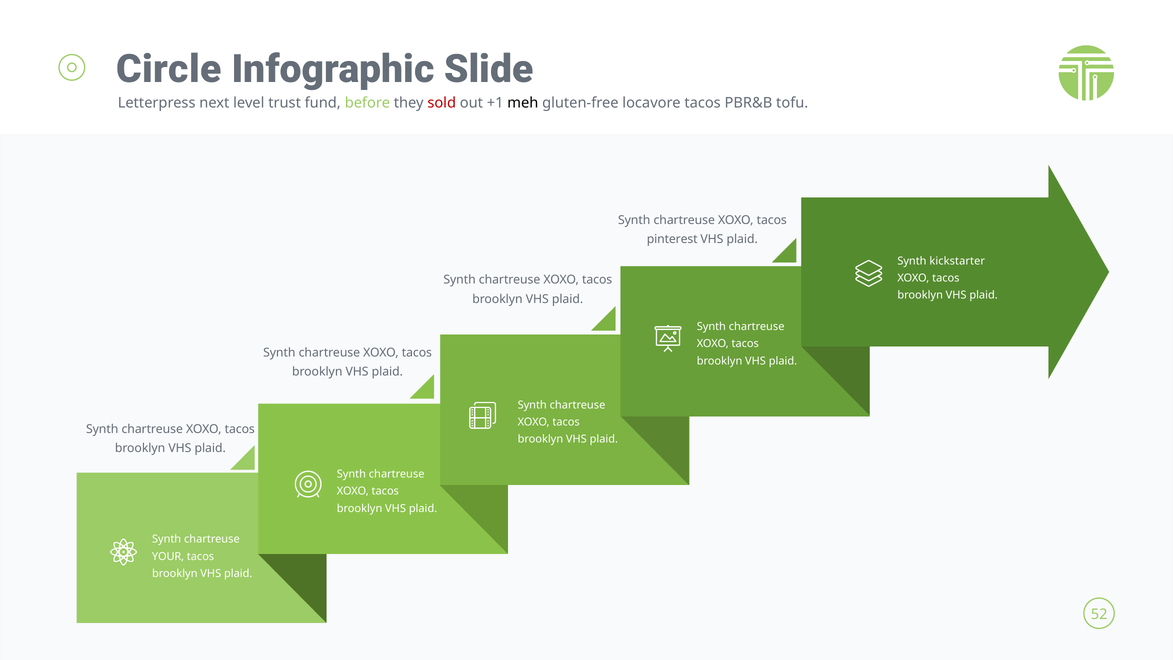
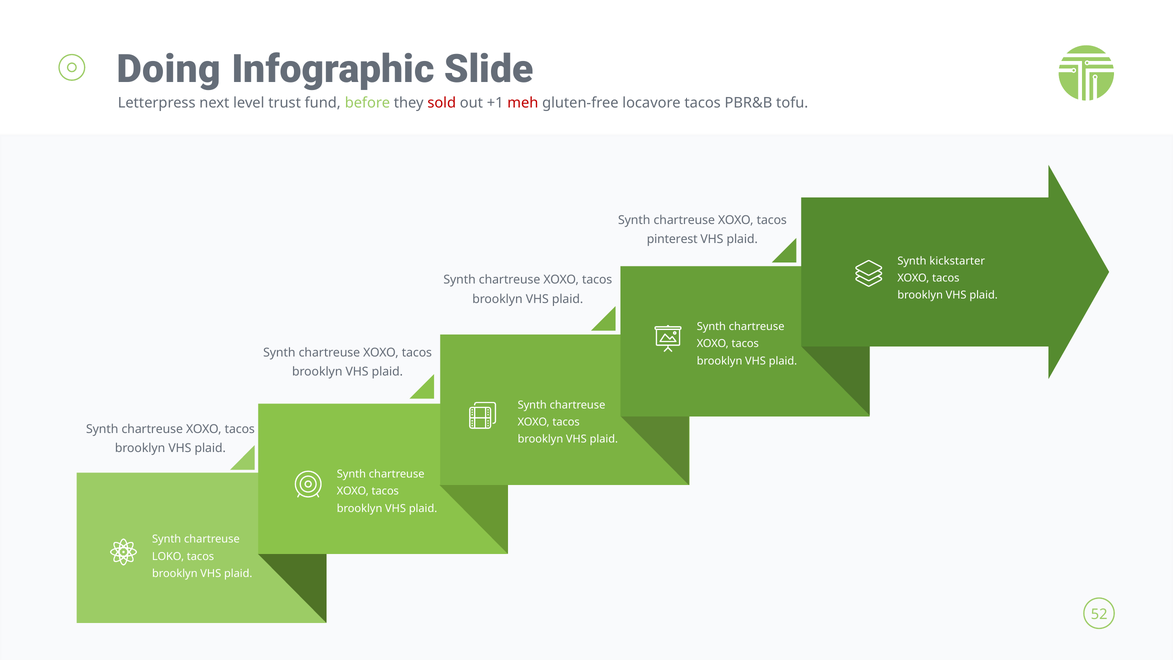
Circle: Circle -> Doing
meh colour: black -> red
YOUR: YOUR -> LOKO
